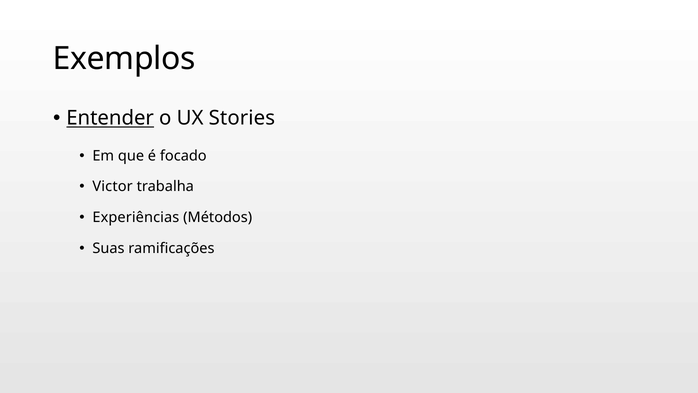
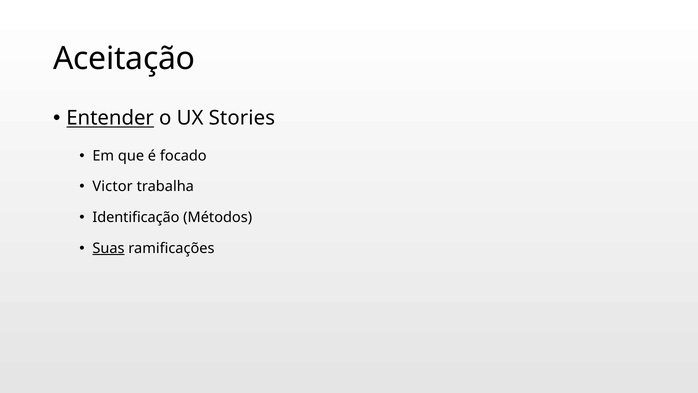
Exemplos: Exemplos -> Aceitação
Experiências: Experiências -> Identificação
Suas underline: none -> present
